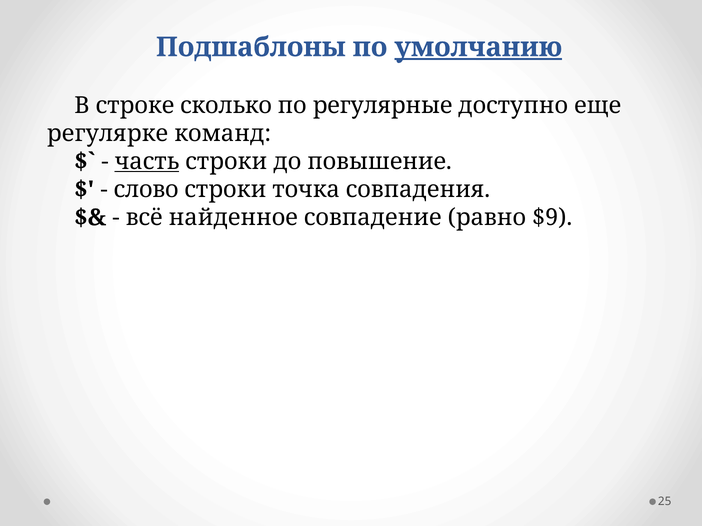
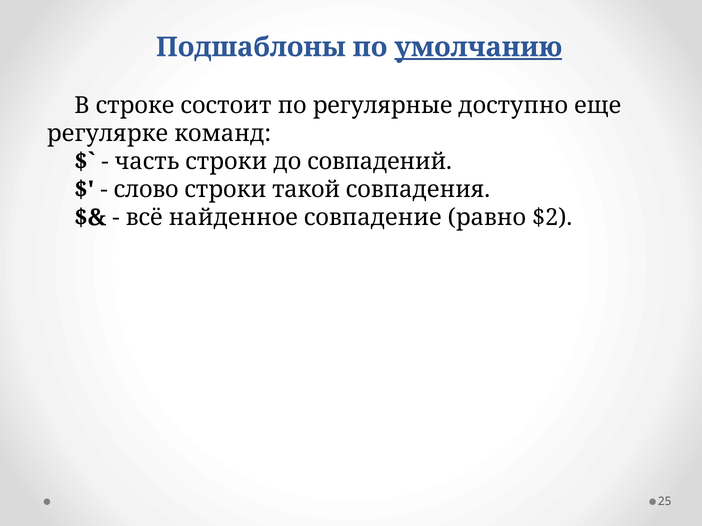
сколько: сколько -> состоит
часть underline: present -> none
повышение: повышение -> совпадений
точка: точка -> такой
$9: $9 -> $2
